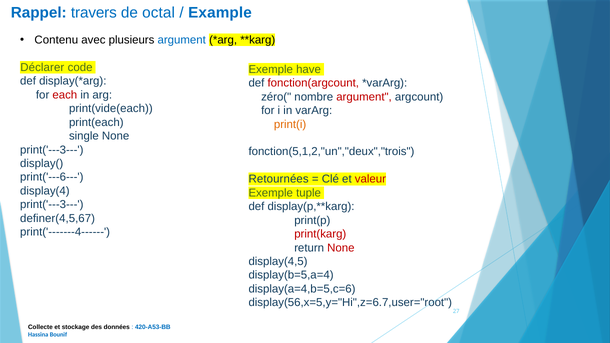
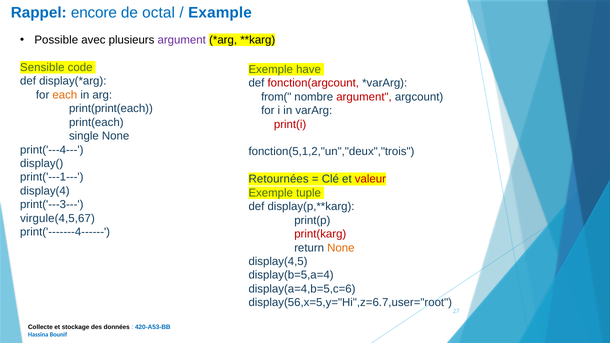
travers: travers -> encore
Contenu: Contenu -> Possible
argument at (182, 40) colour: blue -> purple
Déclarer: Déclarer -> Sensible
each colour: red -> orange
zéro(: zéro( -> from(
print(vide(each: print(vide(each -> print(print(each
print(i colour: orange -> red
print('---3--- at (52, 150): print('---3--- -> print('---4---
print('---6---: print('---6--- -> print('---1---
definer(4,5,67: definer(4,5,67 -> virgule(4,5,67
None at (341, 248) colour: red -> orange
